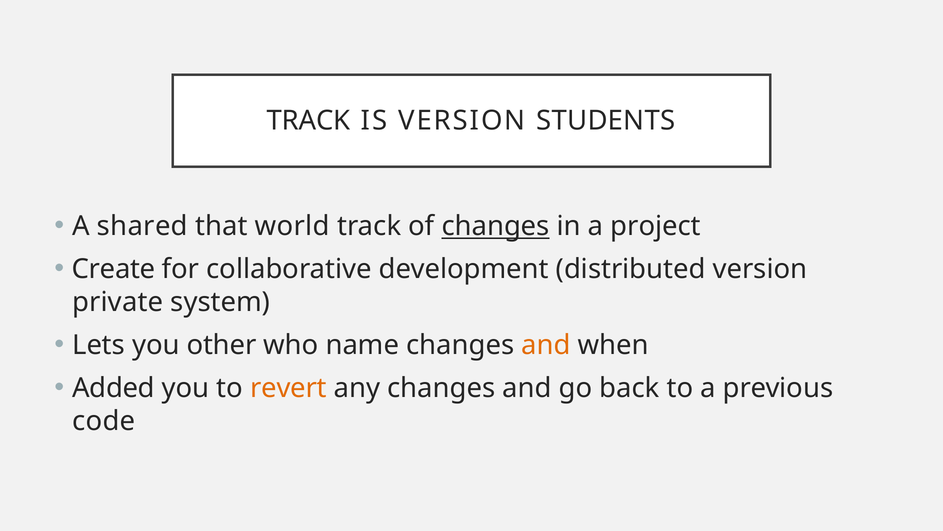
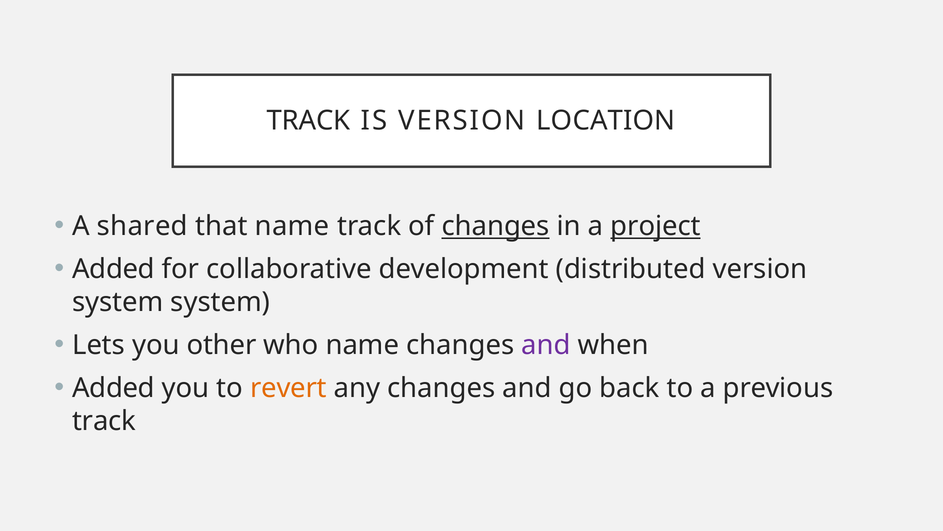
STUDENTS: STUDENTS -> LOCATION
that world: world -> name
project underline: none -> present
Create at (114, 269): Create -> Added
private at (118, 302): private -> system
and at (546, 345) colour: orange -> purple
code at (104, 421): code -> track
